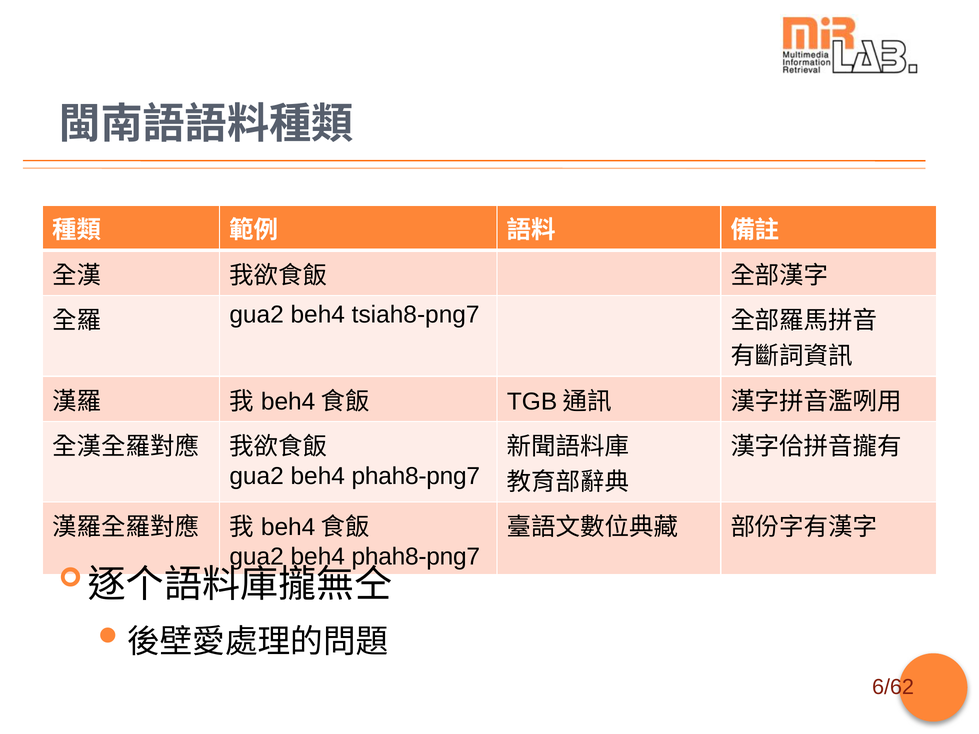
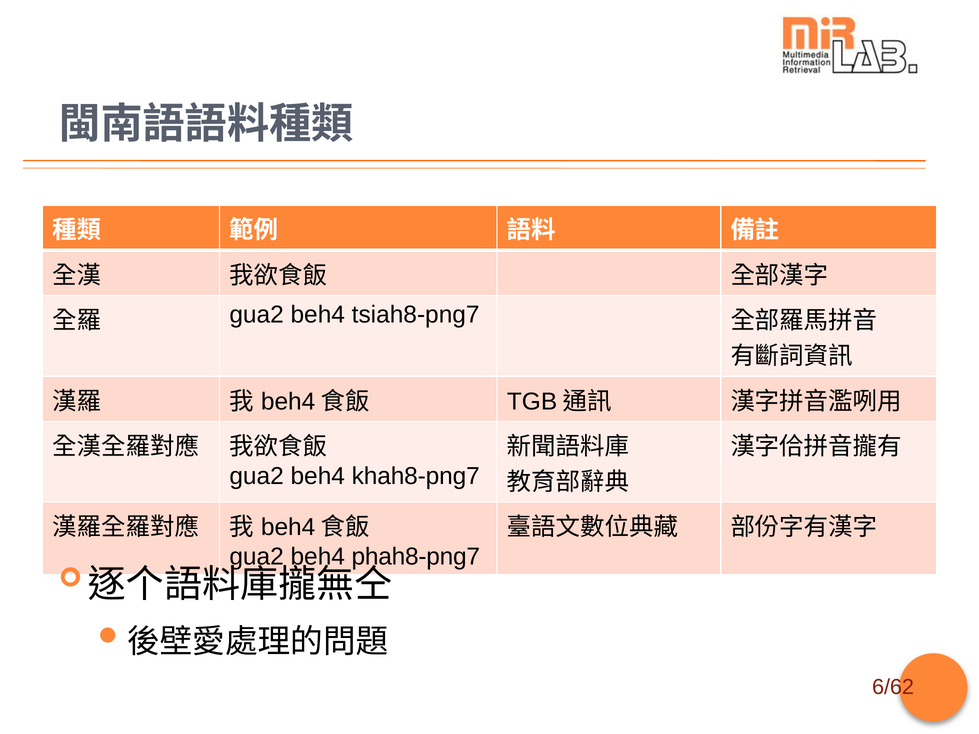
phah8-png7 at (416, 476): phah8-png7 -> khah8-png7
